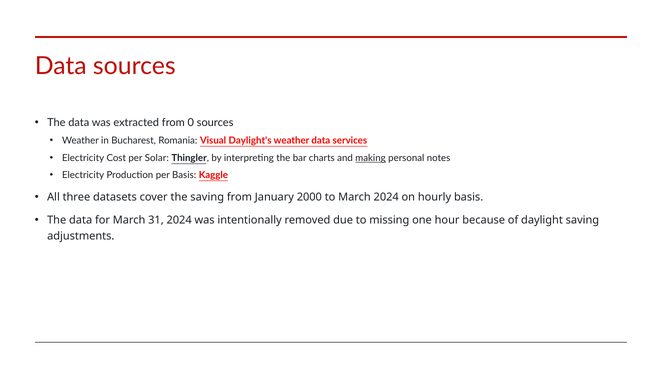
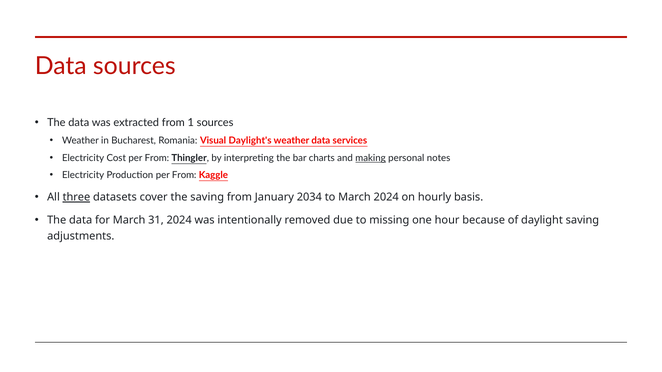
0: 0 -> 1
Cost per Solar: Solar -> From
Production per Basis: Basis -> From
three underline: none -> present
2000: 2000 -> 2034
